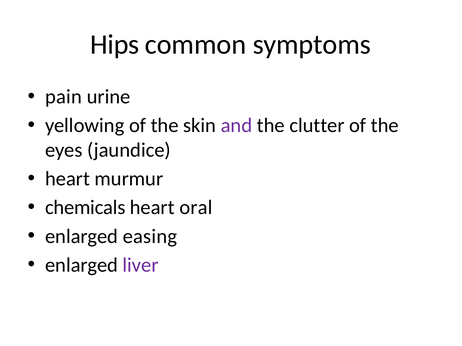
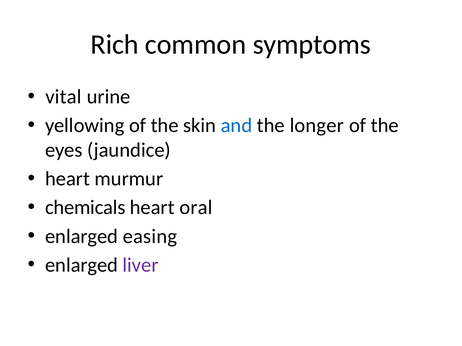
Hips: Hips -> Rich
pain: pain -> vital
and colour: purple -> blue
clutter: clutter -> longer
